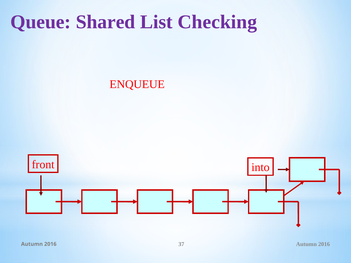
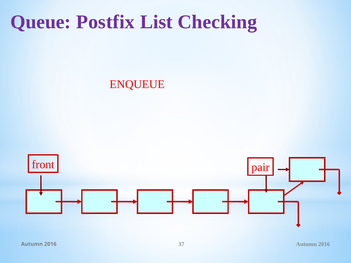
Shared: Shared -> Postfix
into: into -> pair
